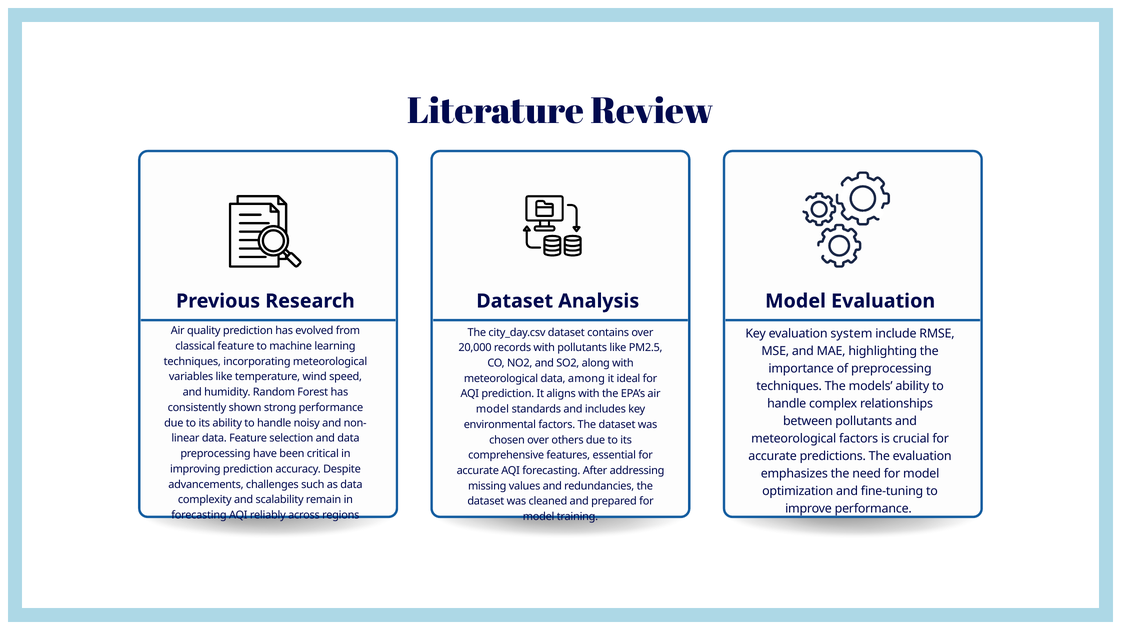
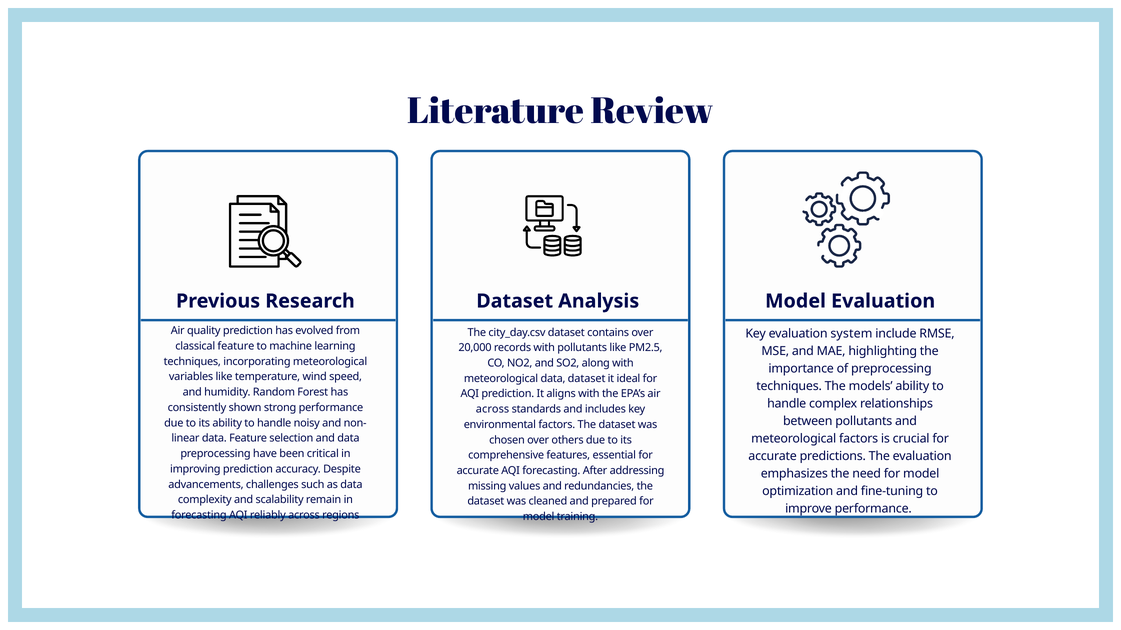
data among: among -> dataset
model at (493, 410): model -> across
